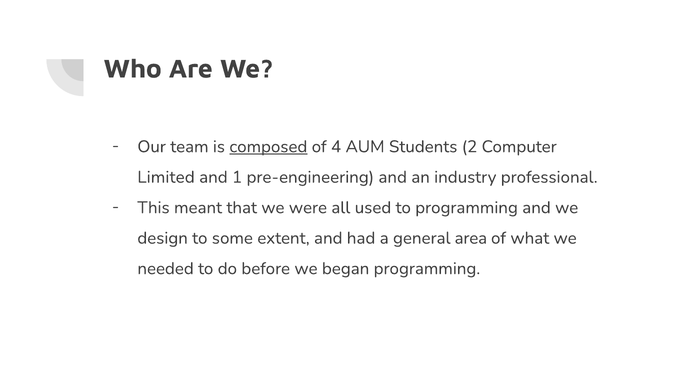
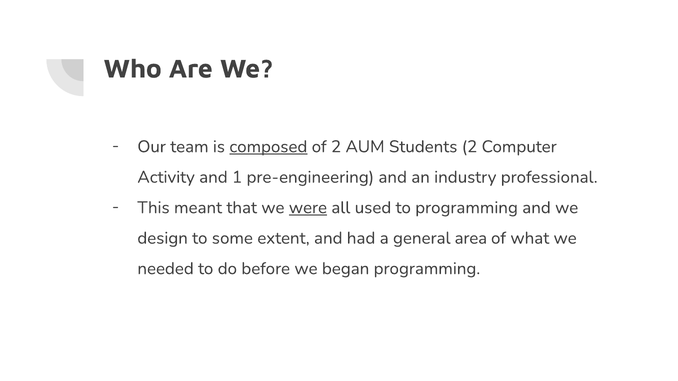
of 4: 4 -> 2
Limited: Limited -> Activity
were underline: none -> present
